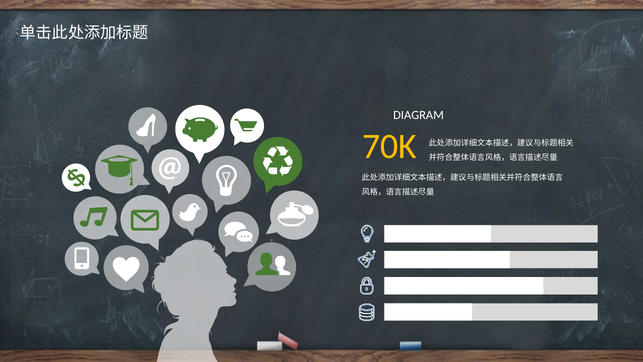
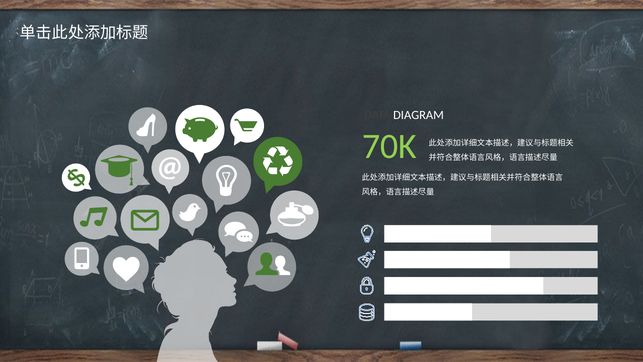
70K colour: yellow -> light green
